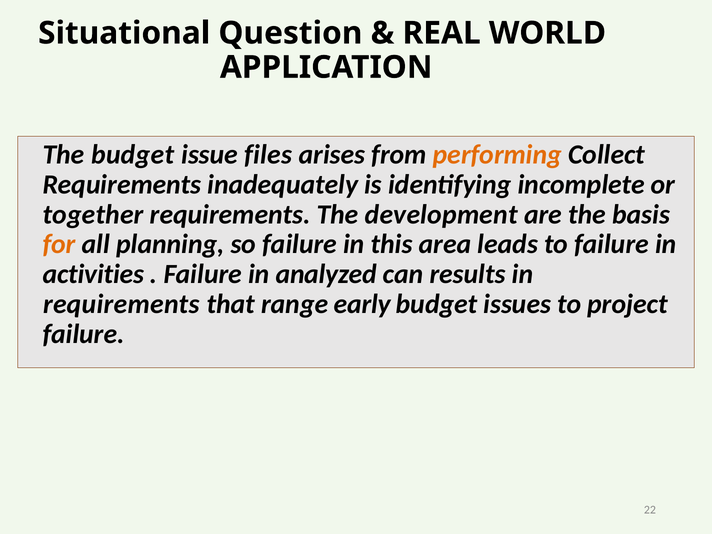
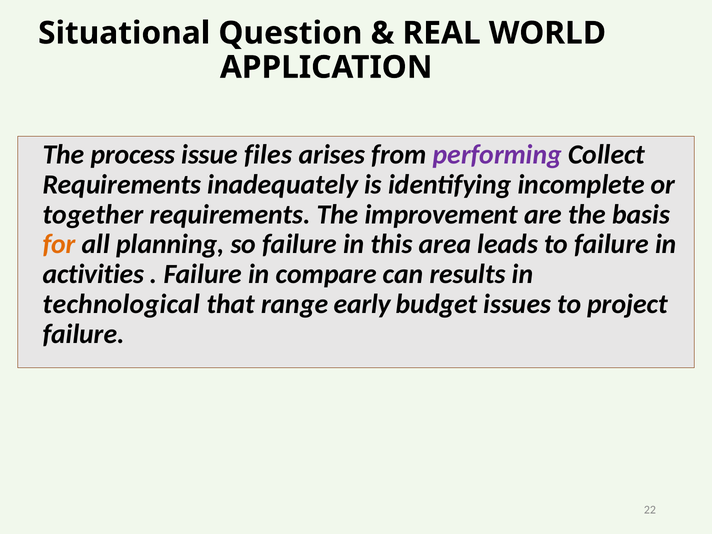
The budget: budget -> process
performing colour: orange -> purple
development: development -> improvement
analyzed: analyzed -> compare
requirements at (121, 304): requirements -> technological
